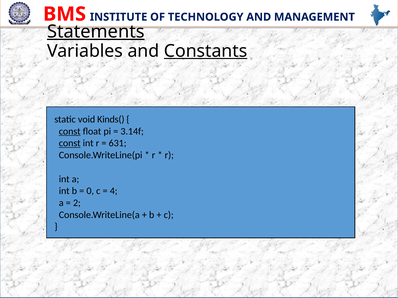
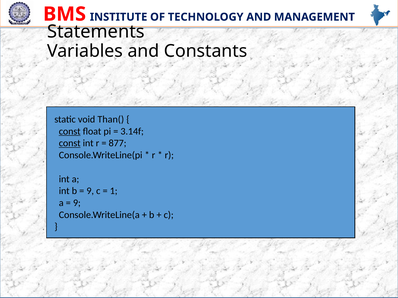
Statements underline: present -> none
Constants underline: present -> none
Kinds(: Kinds( -> Than(
631: 631 -> 877
0 at (90, 191): 0 -> 9
4: 4 -> 1
2 at (77, 203): 2 -> 9
